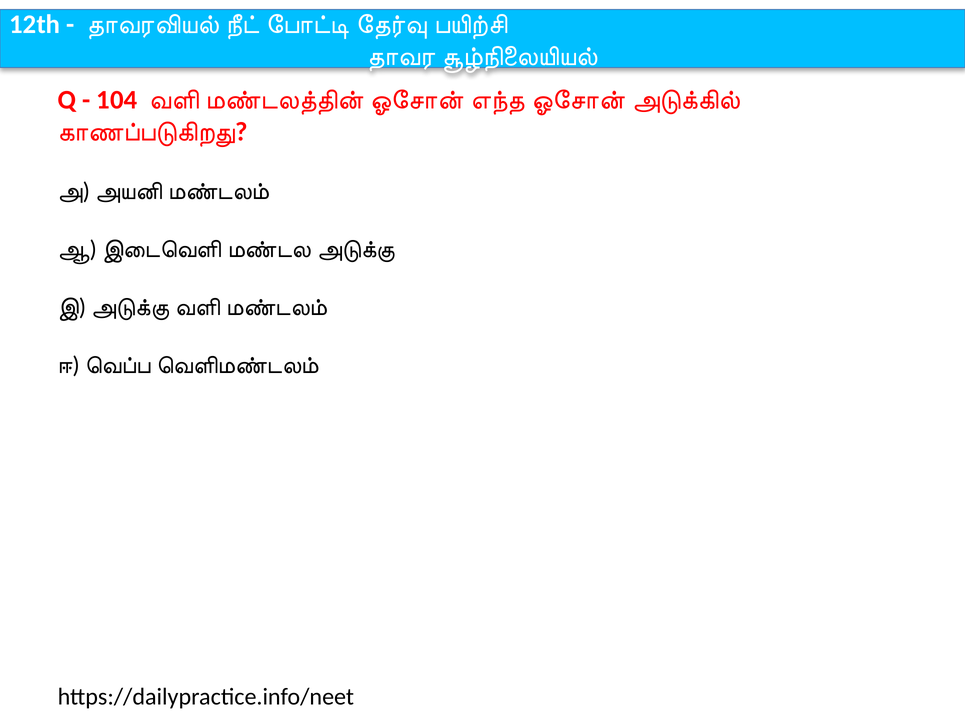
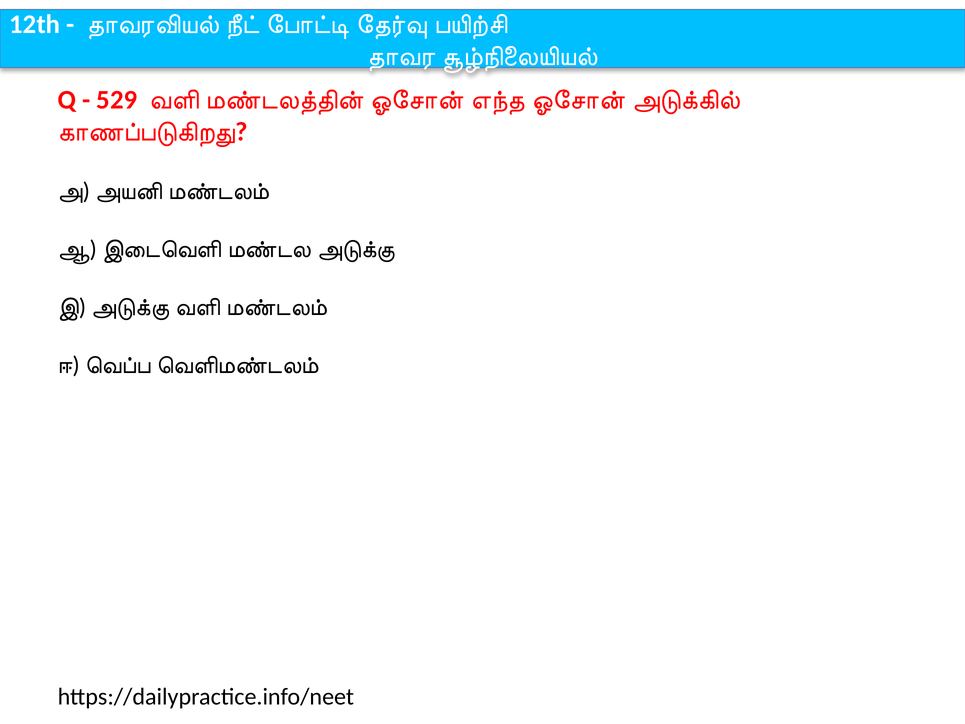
104: 104 -> 529
